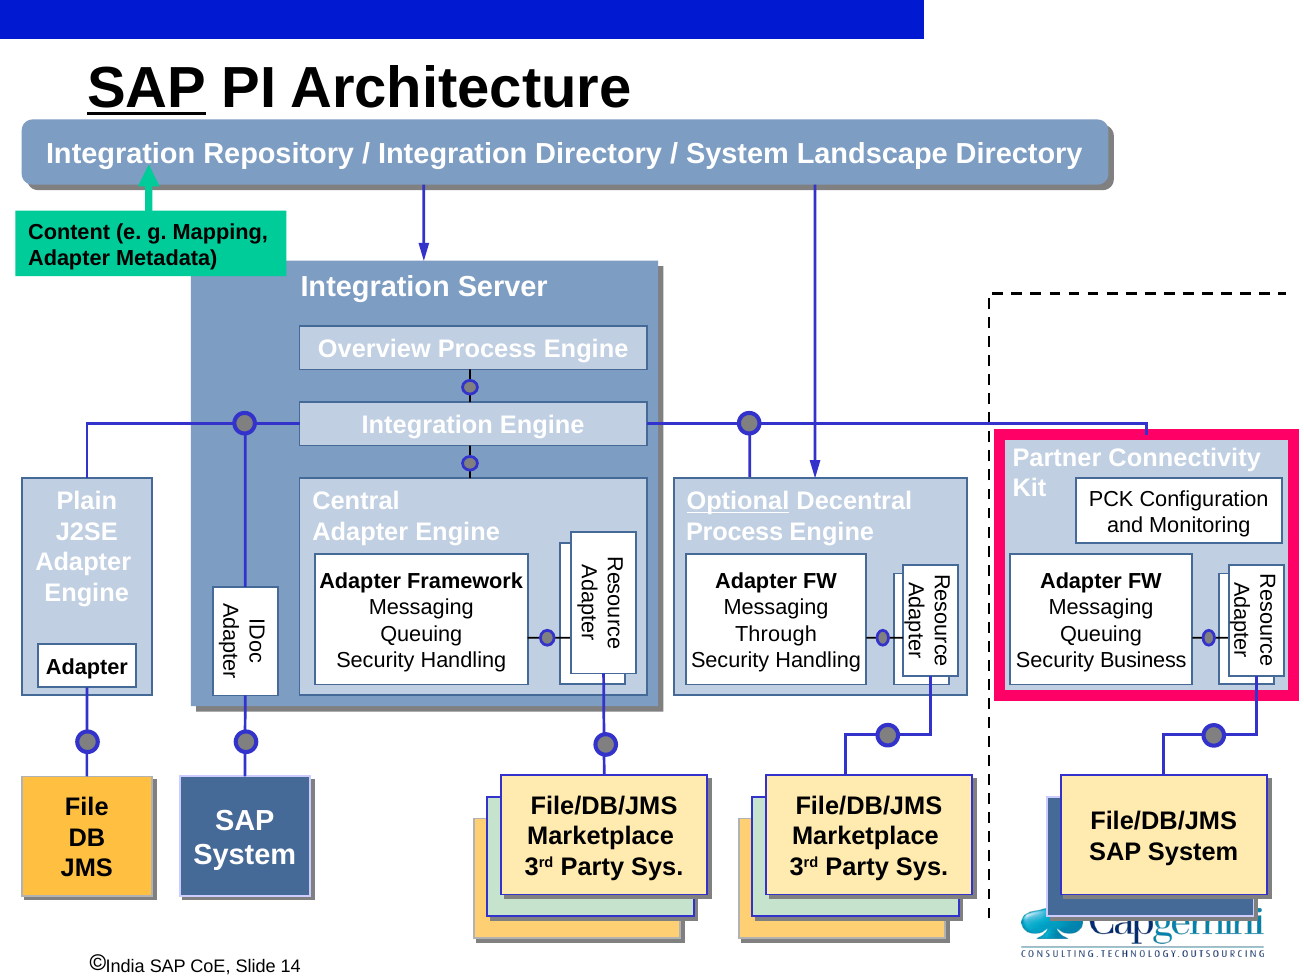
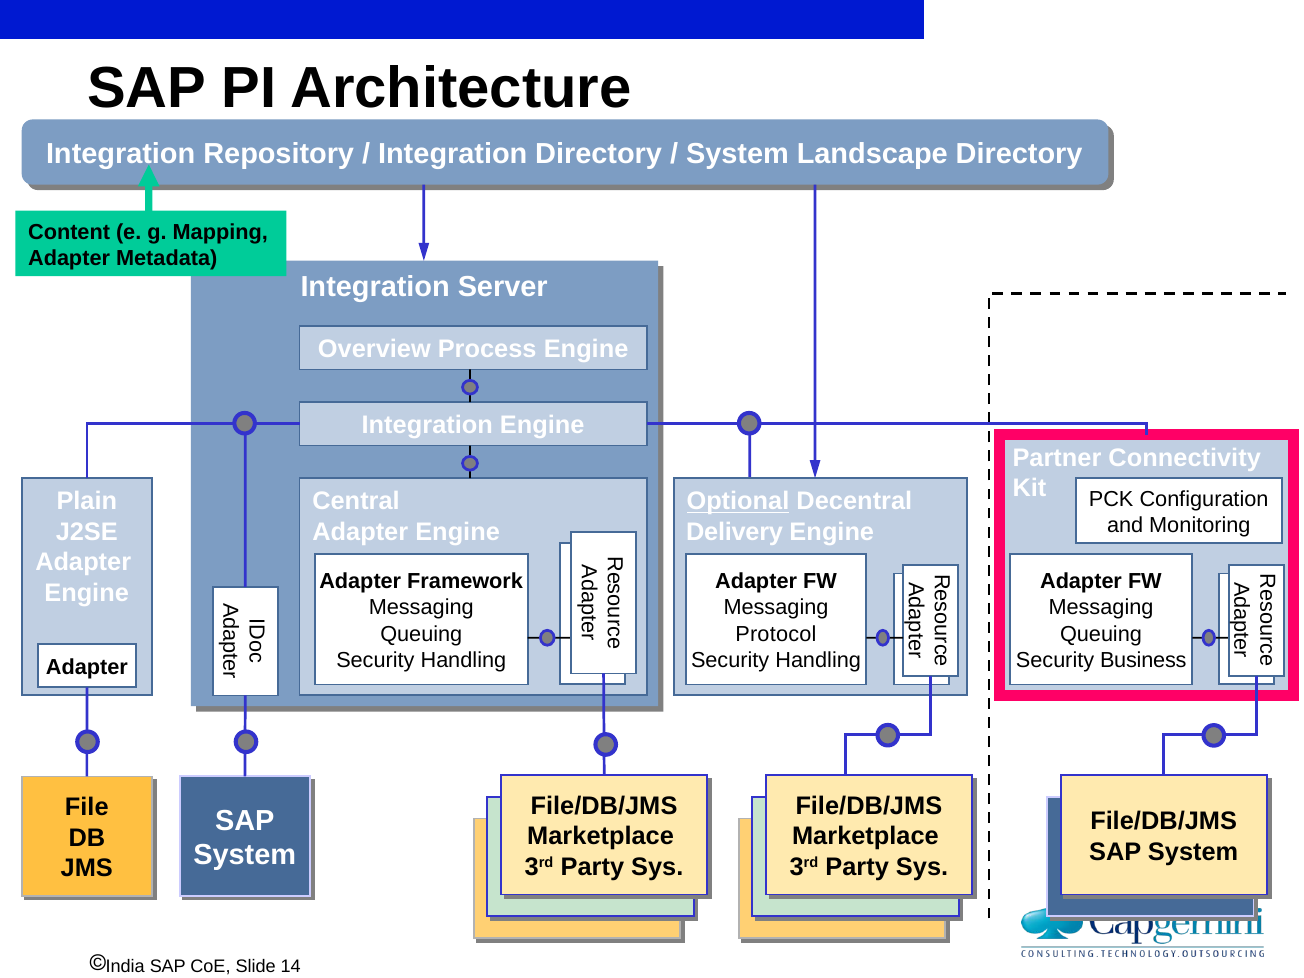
SAP at (147, 89) underline: present -> none
Process at (735, 532): Process -> Delivery
Through: Through -> Protocol
